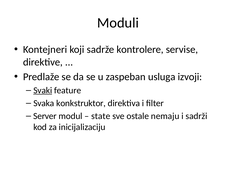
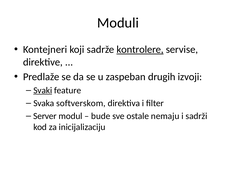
kontrolere underline: none -> present
usluga: usluga -> drugih
konkstruktor: konkstruktor -> softverskom
state: state -> bude
